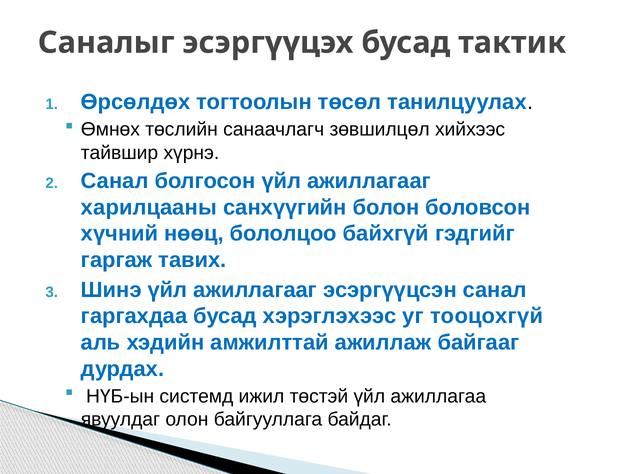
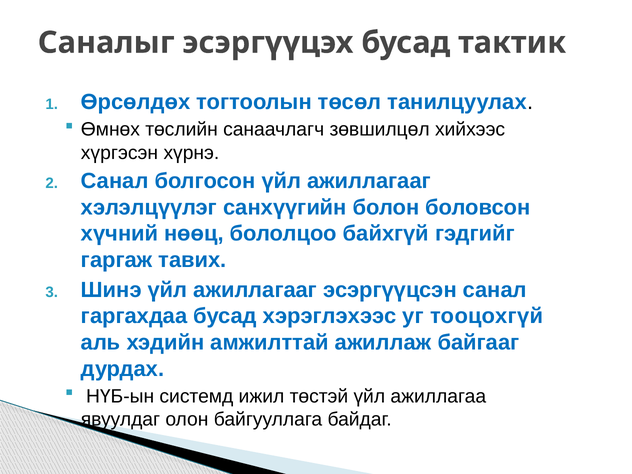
тайвшир: тайвшир -> хүргэсэн
харилцааны: харилцааны -> хэлэлцүүлэг
